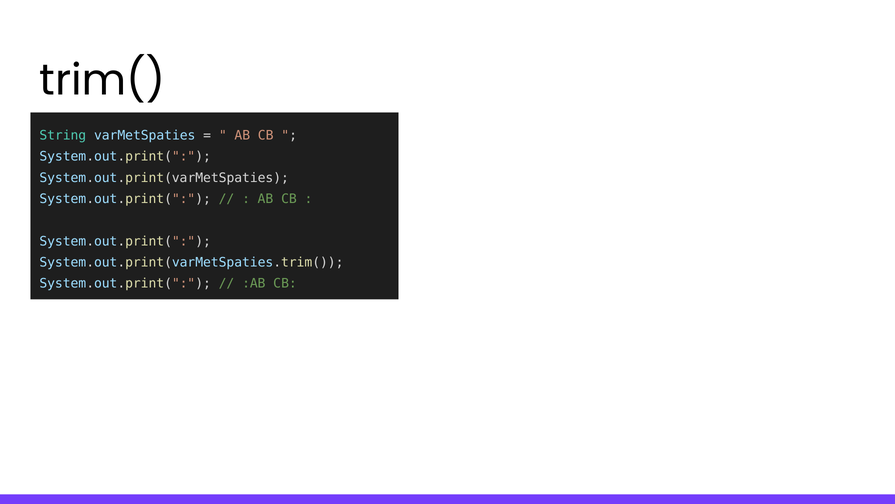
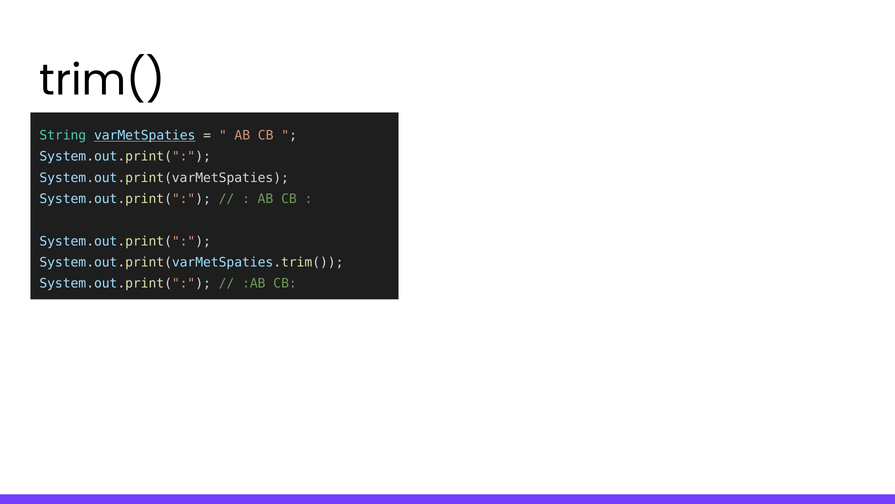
varMetSpaties underline: none -> present
